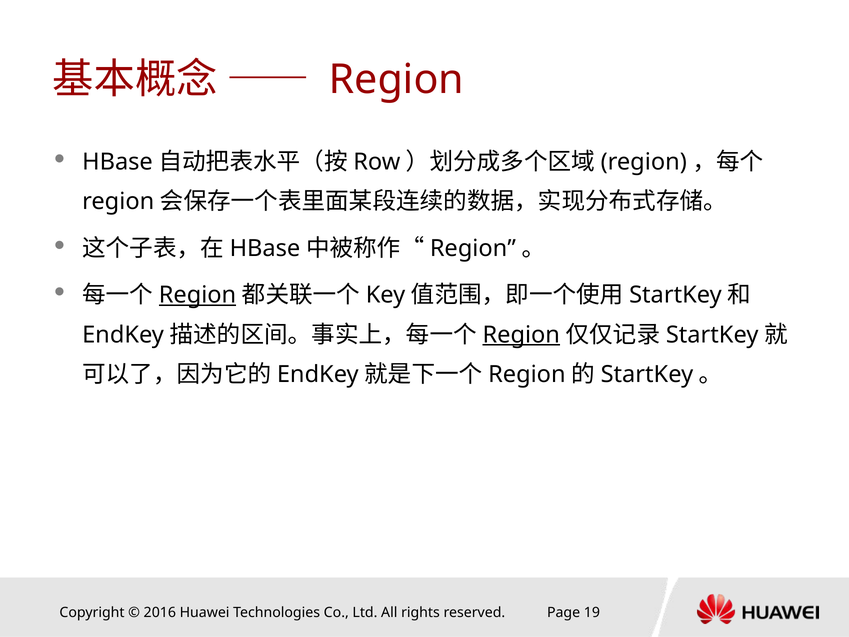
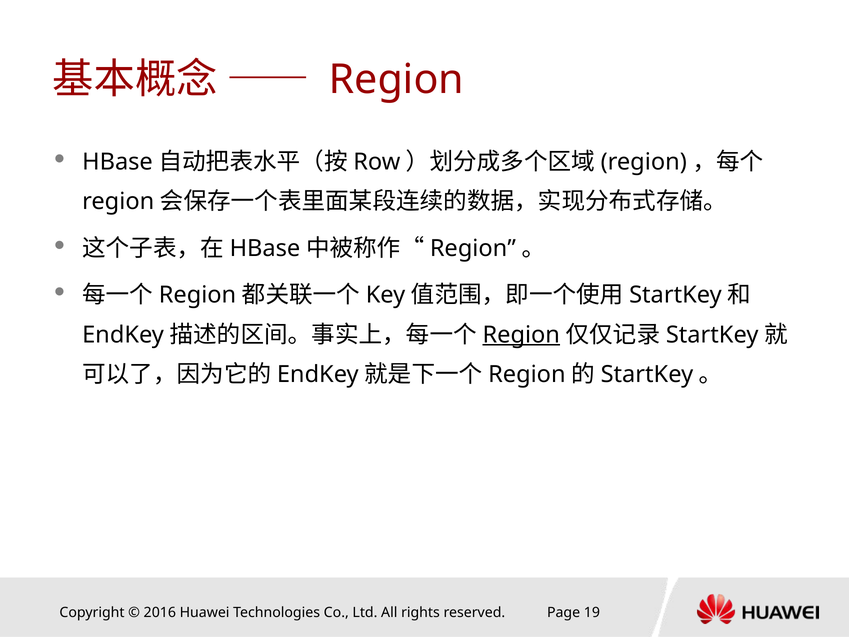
Region at (197, 295) underline: present -> none
